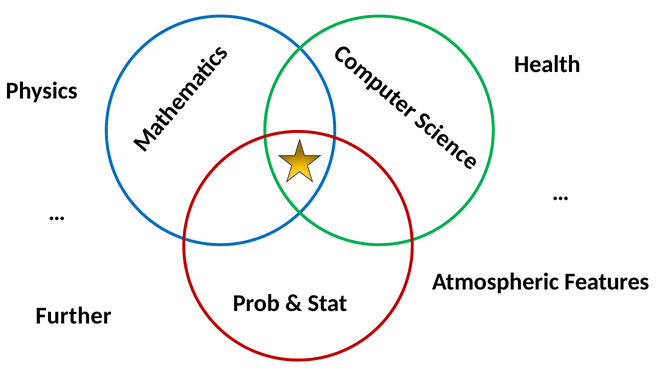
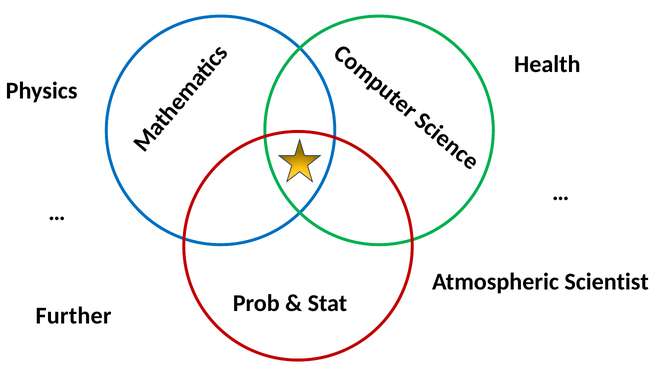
Features: Features -> Scientist
